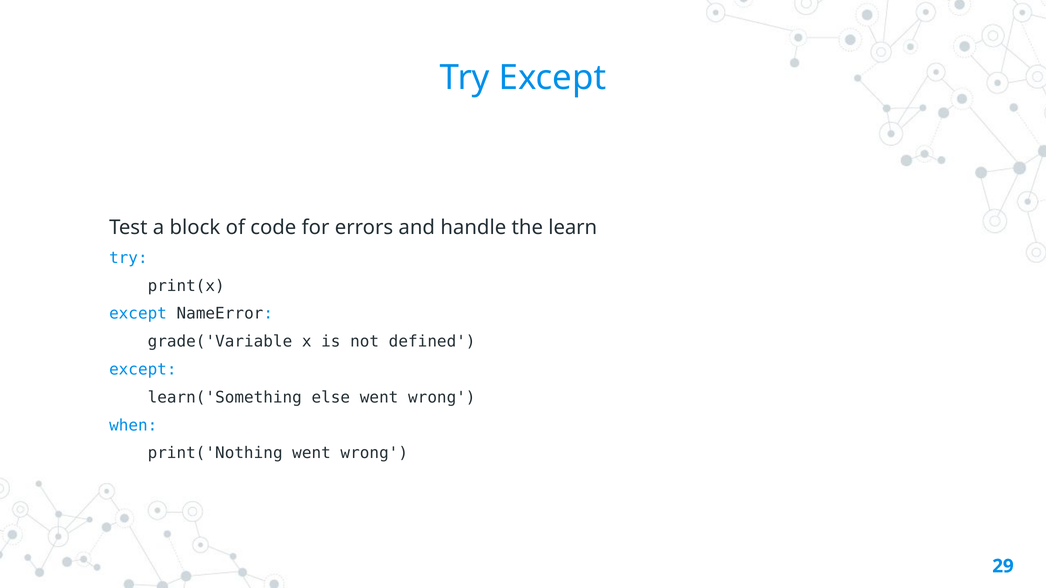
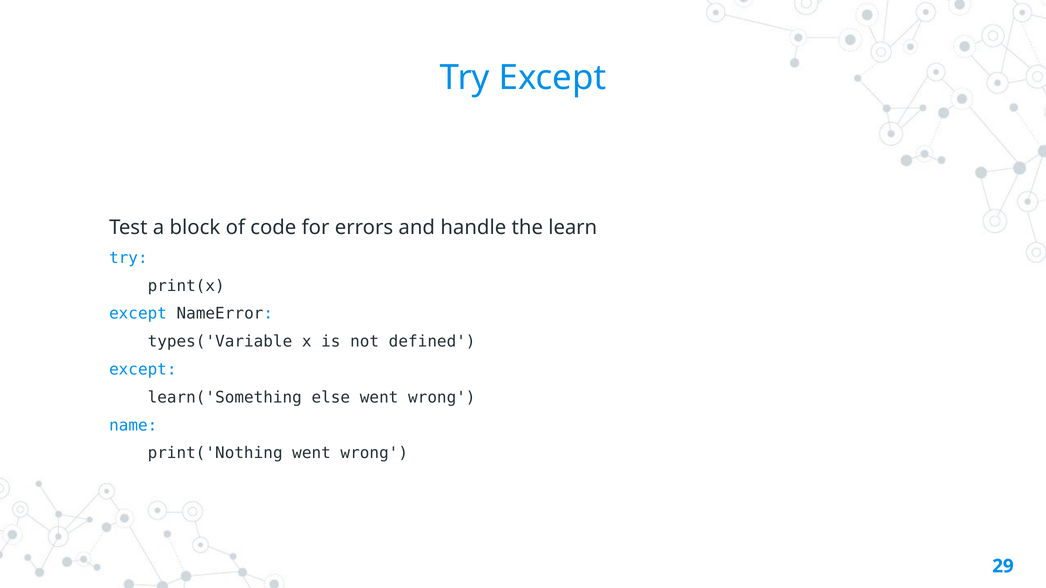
grade('Variable: grade('Variable -> types('Variable
when: when -> name
